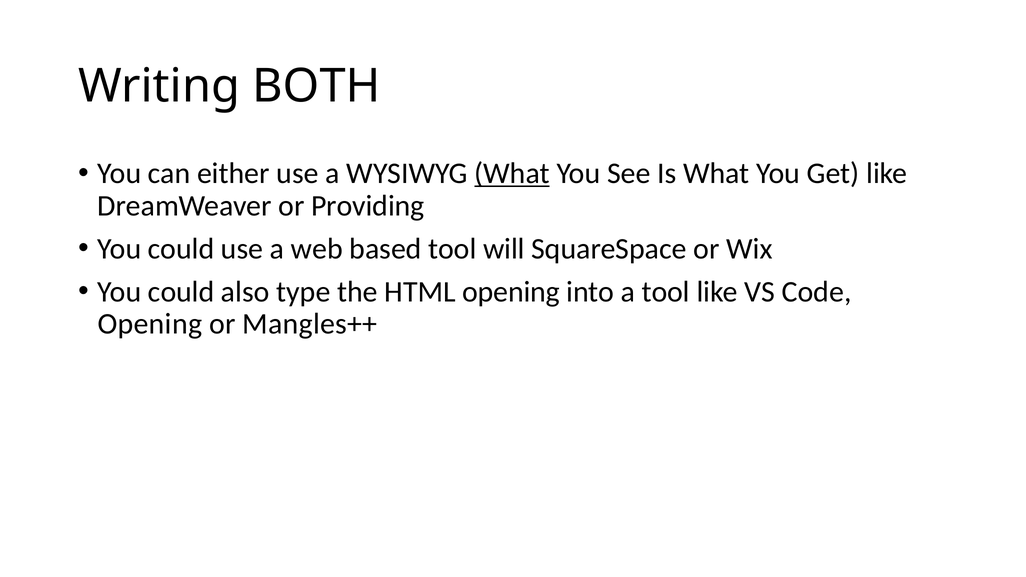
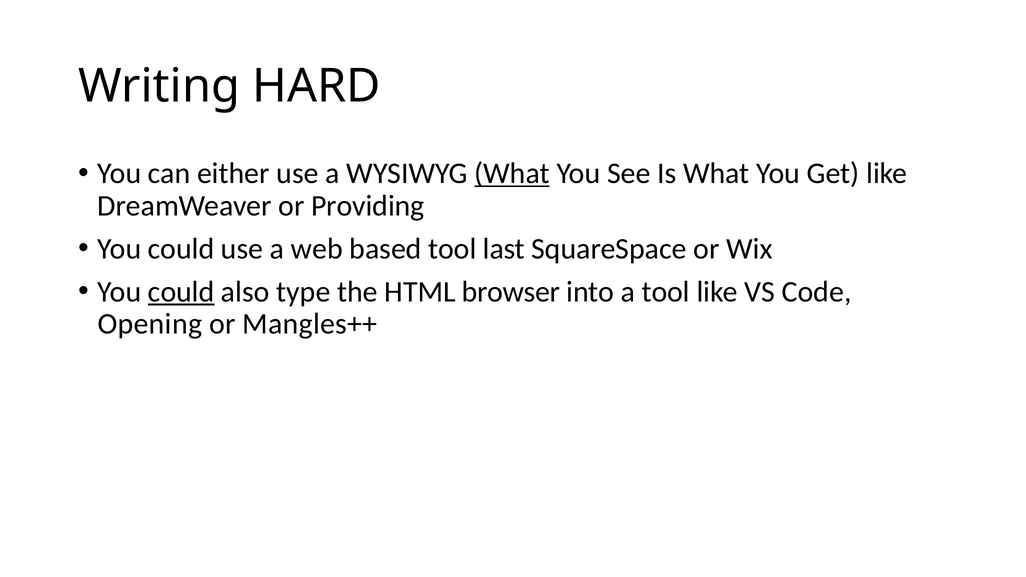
BOTH: BOTH -> HARD
will: will -> last
could at (181, 292) underline: none -> present
HTML opening: opening -> browser
